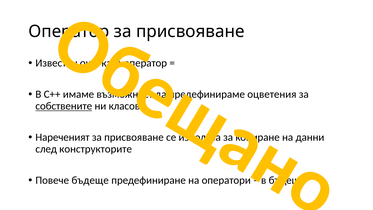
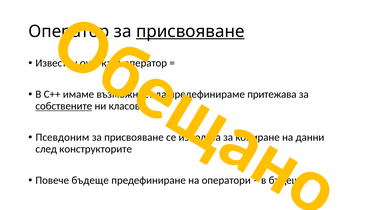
присвояване at (190, 31) underline: none -> present
оцветения: оцветения -> притежава
Нареченият: Нареченият -> Псевдоним
